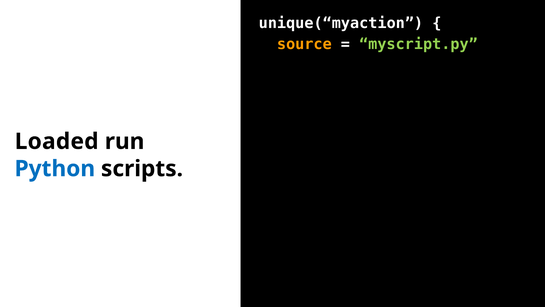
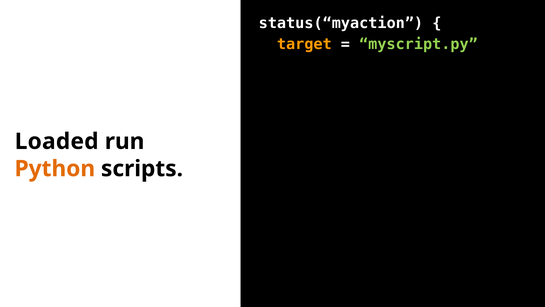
unique(“myaction: unique(“myaction -> status(“myaction
source: source -> target
Python colour: blue -> orange
